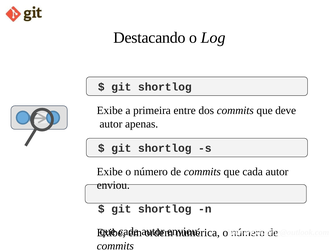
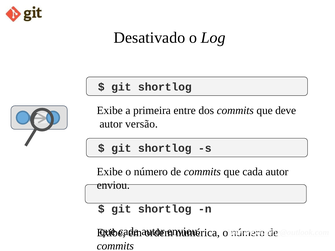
Destacando: Destacando -> Desativado
apenas: apenas -> versão
